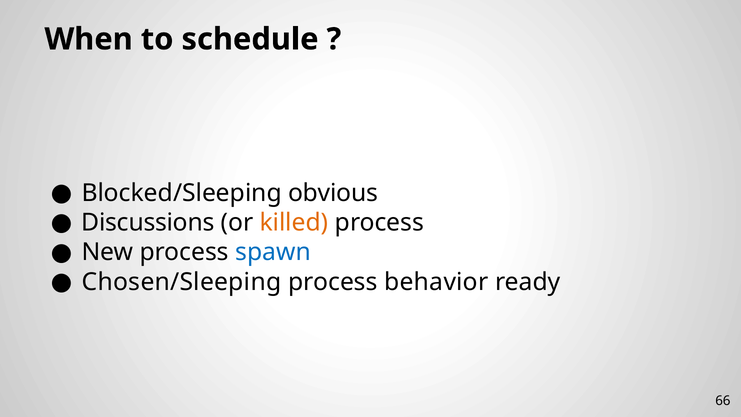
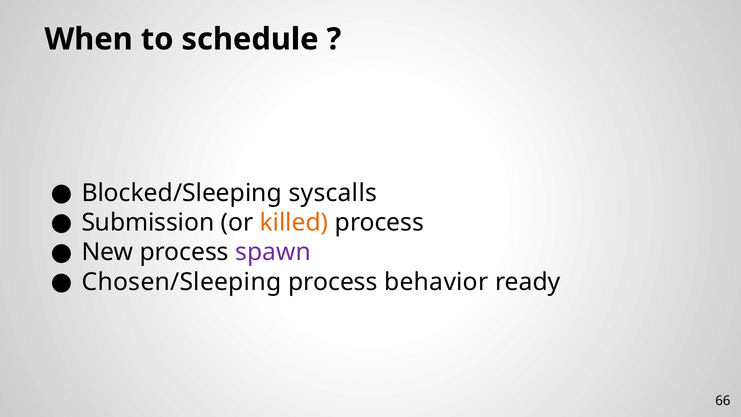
obvious: obvious -> syscalls
Discussions: Discussions -> Submission
spawn colour: blue -> purple
